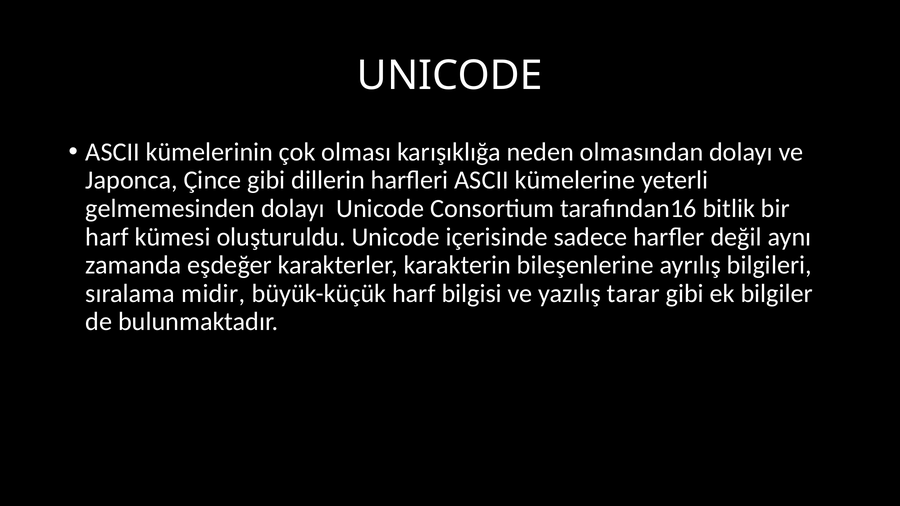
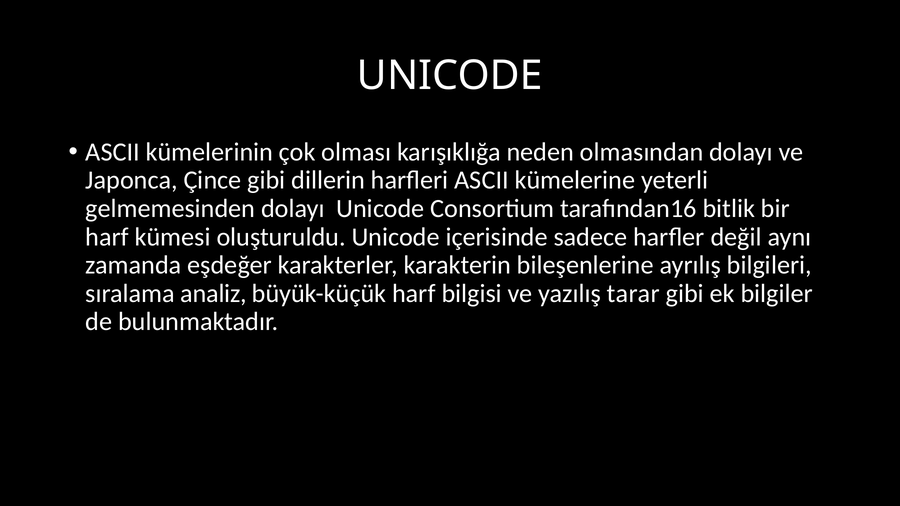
midir: midir -> analiz
